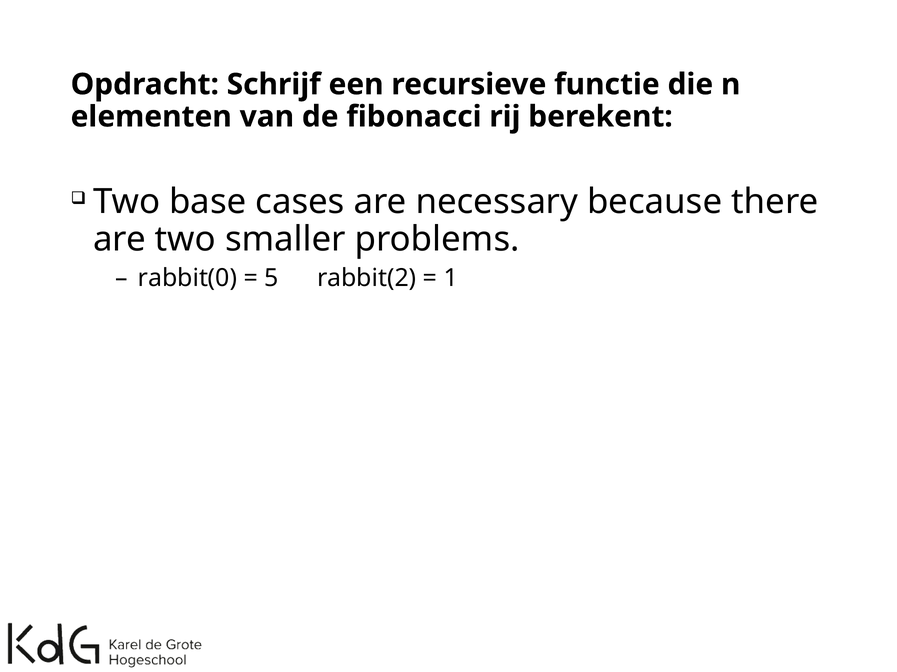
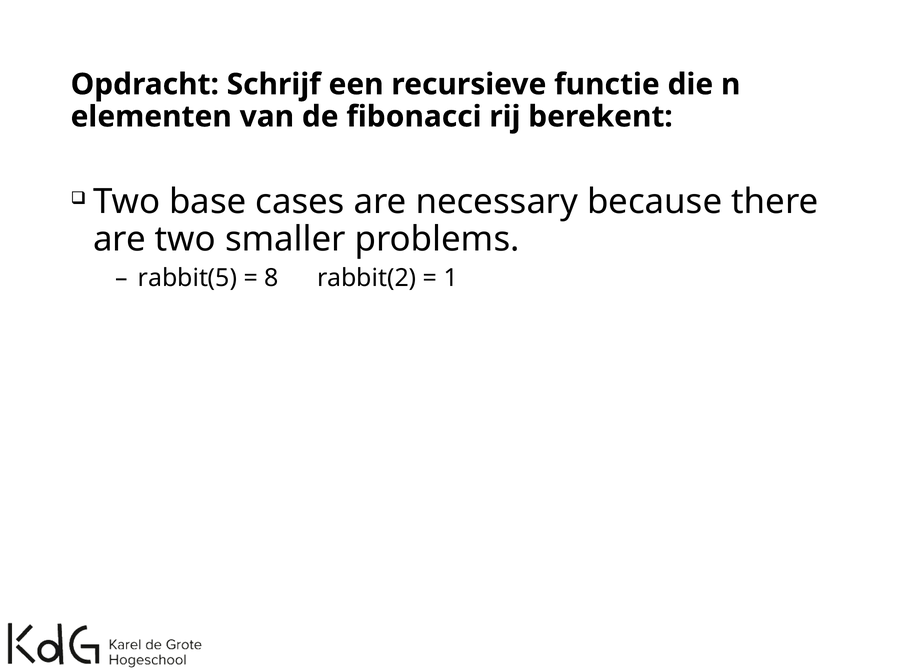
rabbit(0: rabbit(0 -> rabbit(5
5: 5 -> 8
